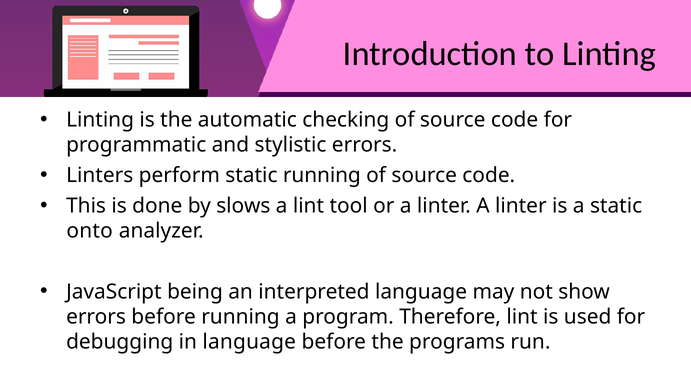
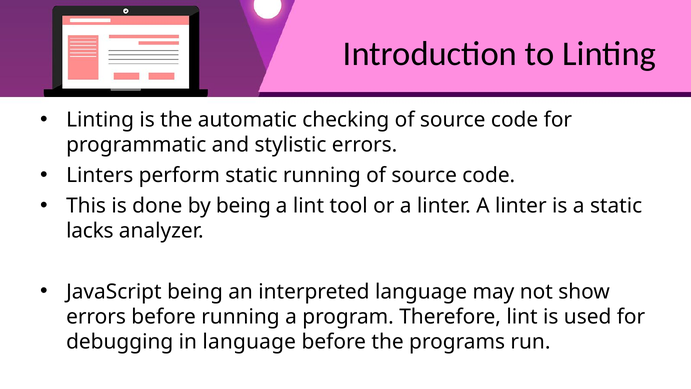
by slows: slows -> being
onto: onto -> lacks
